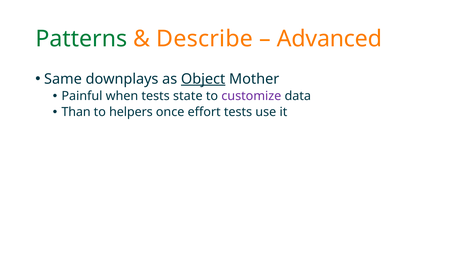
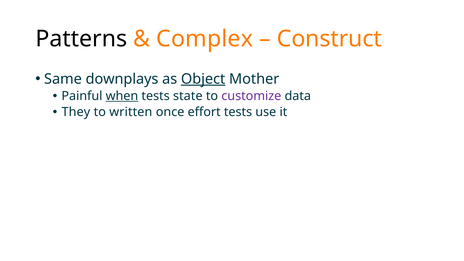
Patterns colour: green -> black
Describe: Describe -> Complex
Advanced: Advanced -> Construct
when underline: none -> present
Than: Than -> They
helpers: helpers -> written
